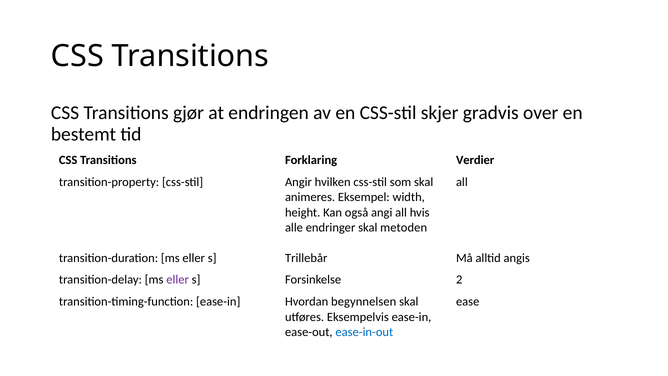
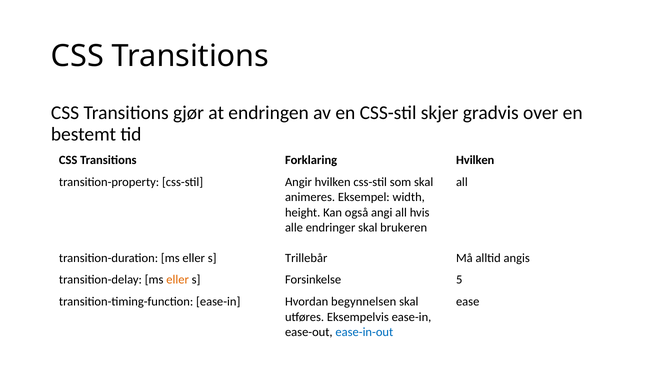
Forklaring Verdier: Verdier -> Hvilken
metoden: metoden -> brukeren
eller at (178, 280) colour: purple -> orange
2: 2 -> 5
